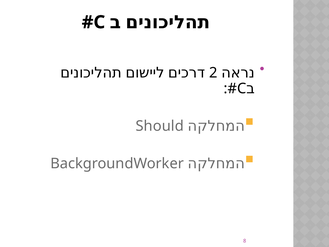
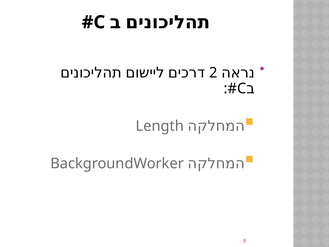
Should: Should -> Length
